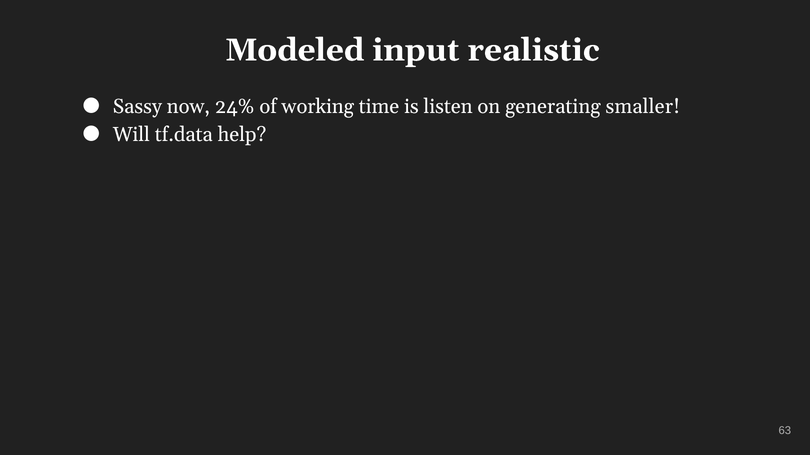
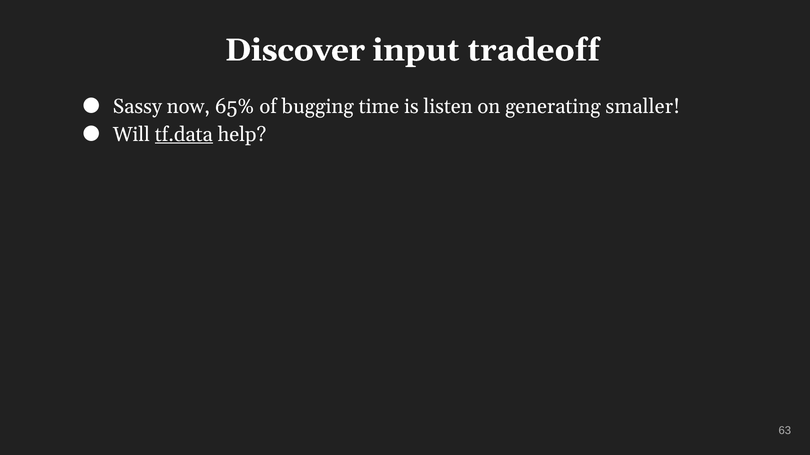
Modeled: Modeled -> Discover
realistic: realistic -> tradeoff
24%: 24% -> 65%
working: working -> bugging
tf.data underline: none -> present
